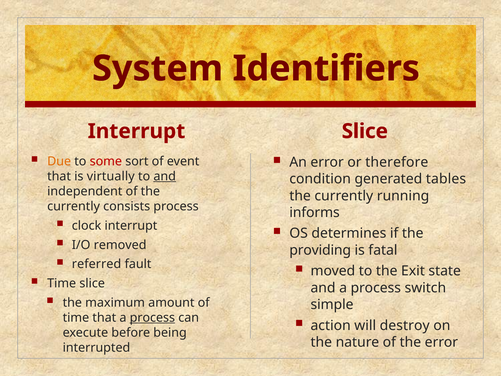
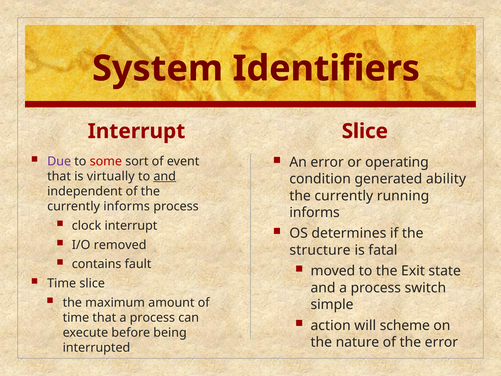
Due colour: orange -> purple
therefore: therefore -> operating
tables: tables -> ability
currently consists: consists -> informs
providing: providing -> structure
referred: referred -> contains
process at (152, 317) underline: present -> none
destroy: destroy -> scheme
